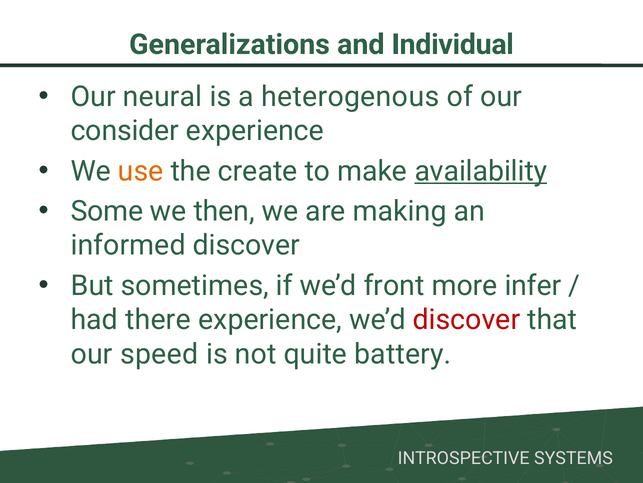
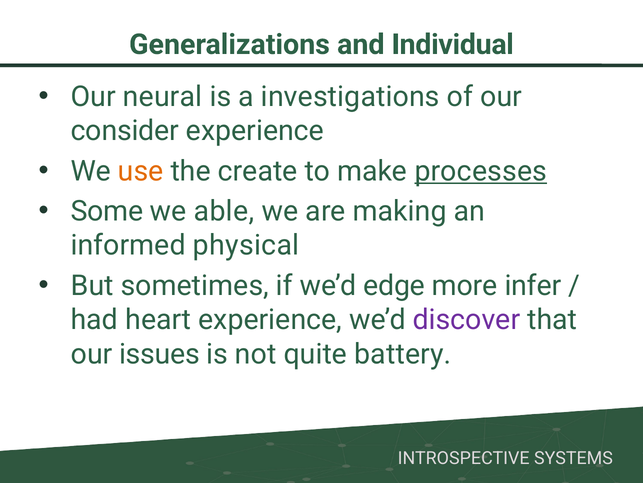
heterogenous: heterogenous -> investigations
availability: availability -> processes
then: then -> able
informed discover: discover -> physical
front: front -> edge
there: there -> heart
discover at (466, 319) colour: red -> purple
speed: speed -> issues
